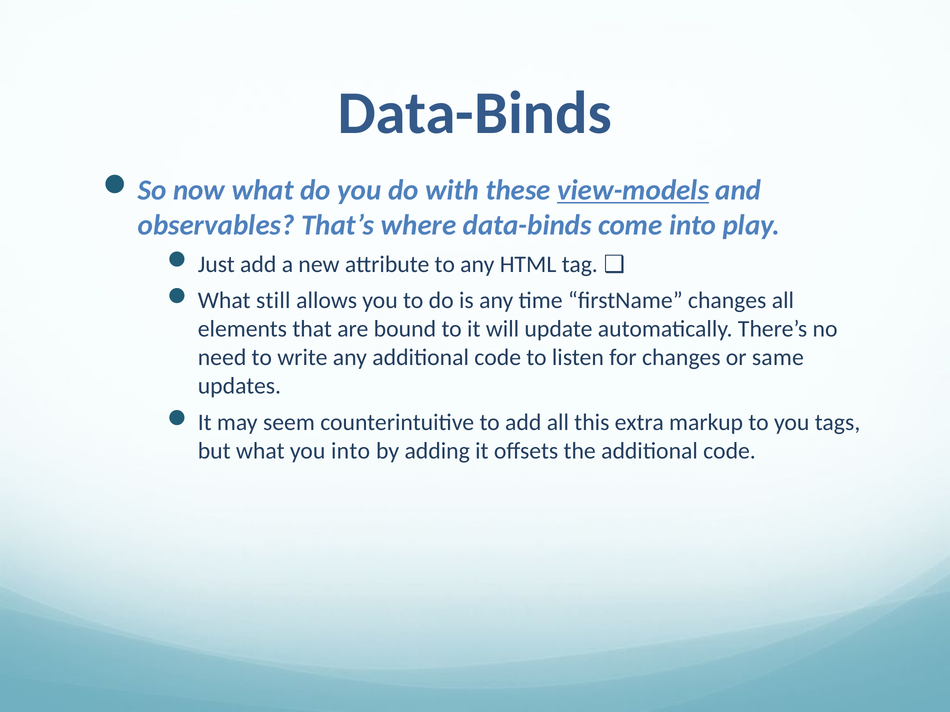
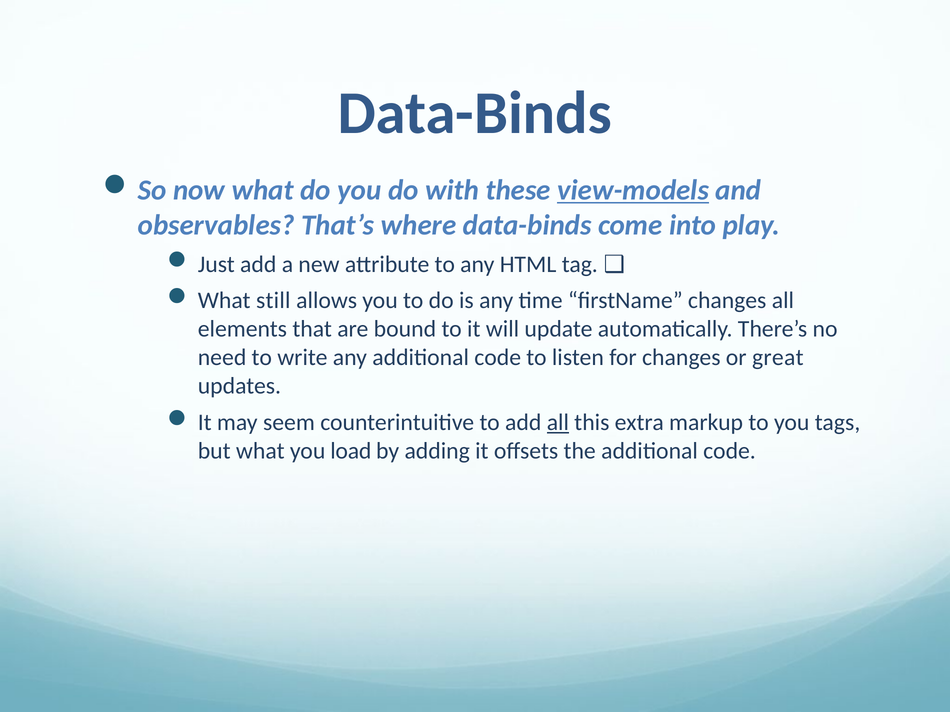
same: same -> great
all at (558, 423) underline: none -> present
you into: into -> load
